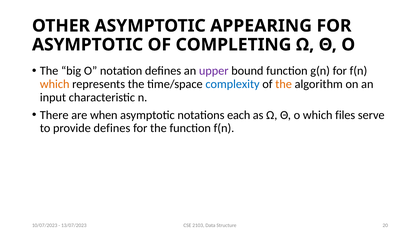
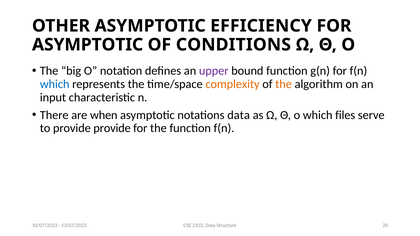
APPEARING: APPEARING -> EFFICIENCY
COMPLETING: COMPLETING -> CONDITIONS
which at (55, 84) colour: orange -> blue
complexity colour: blue -> orange
notations each: each -> data
provide defines: defines -> provide
